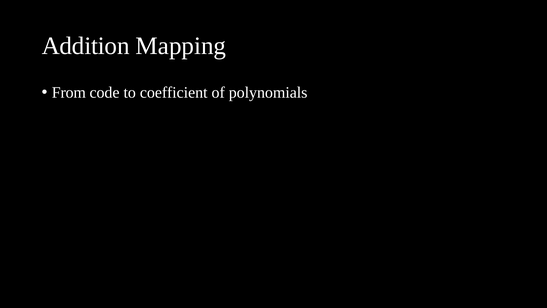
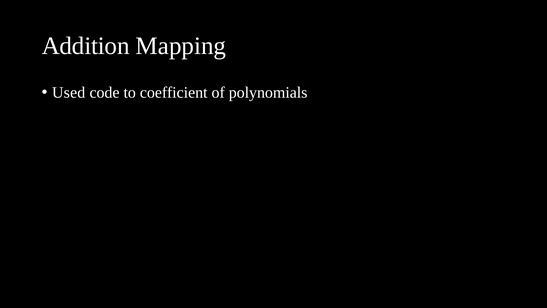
From: From -> Used
